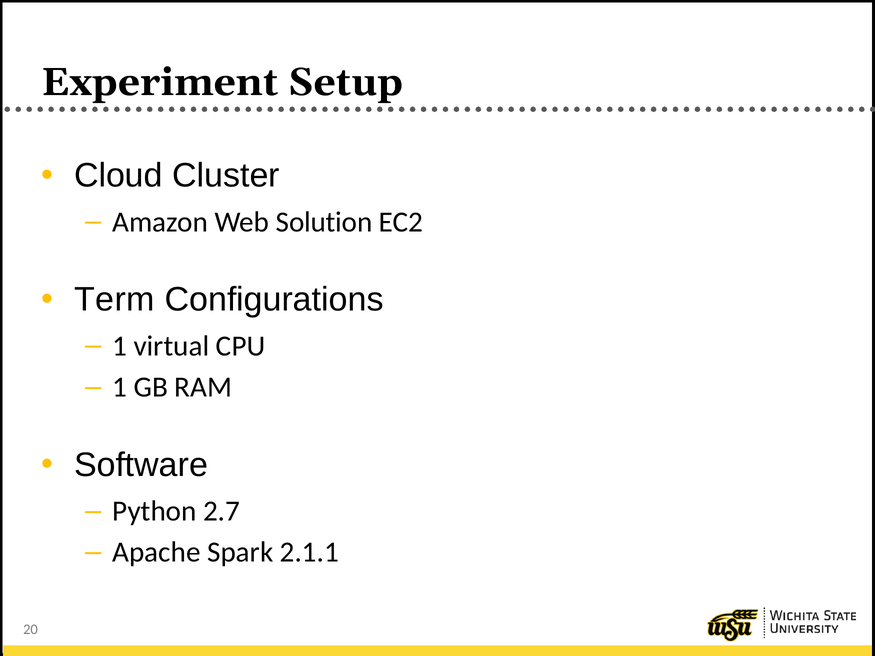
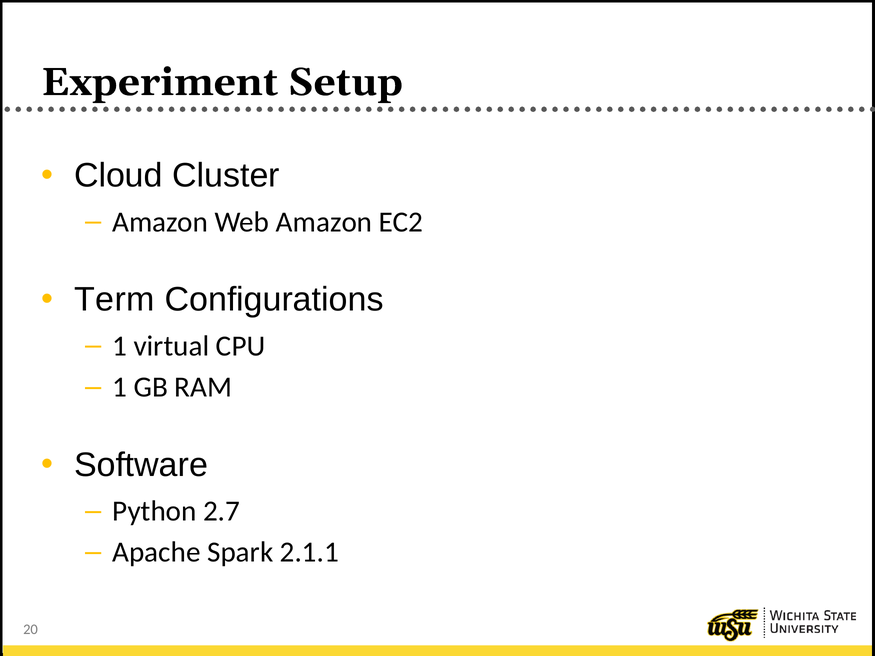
Web Solution: Solution -> Amazon
